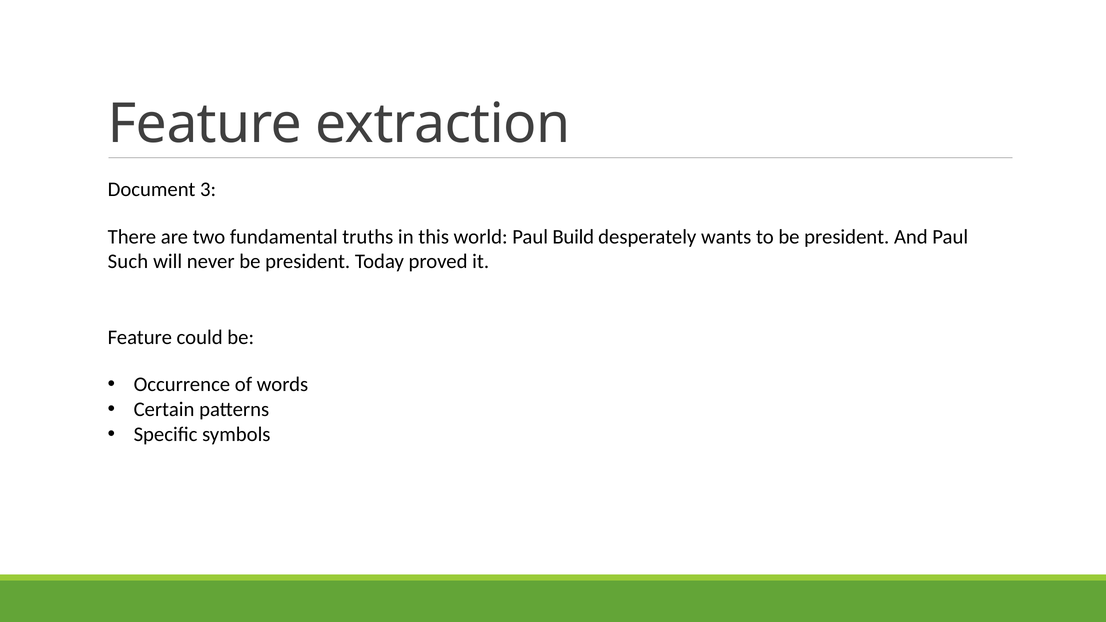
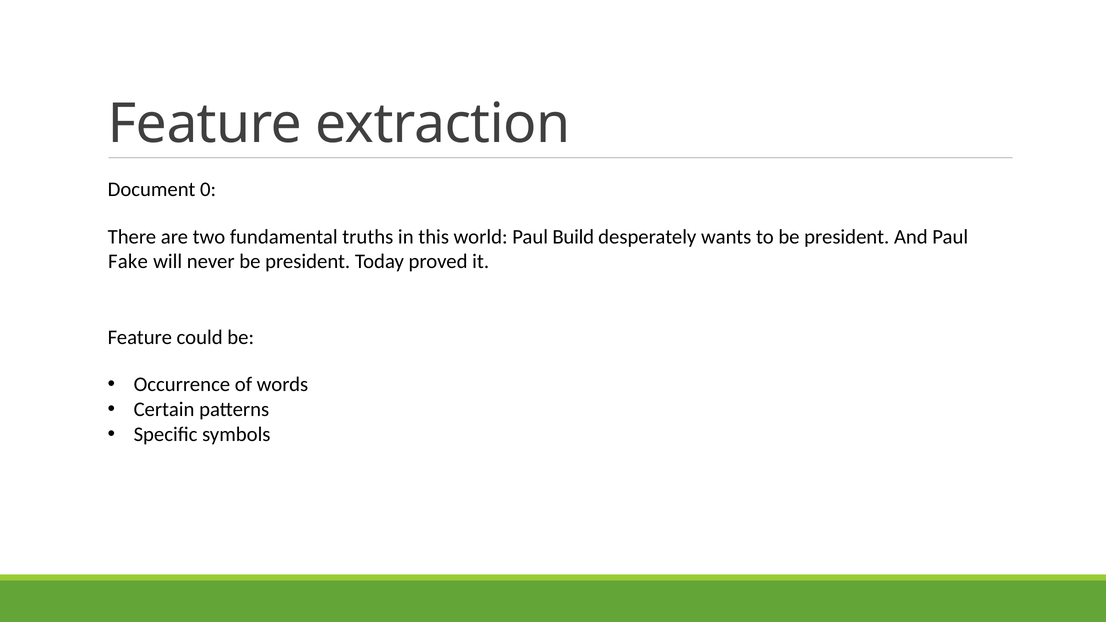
3: 3 -> 0
Such: Such -> Fake
